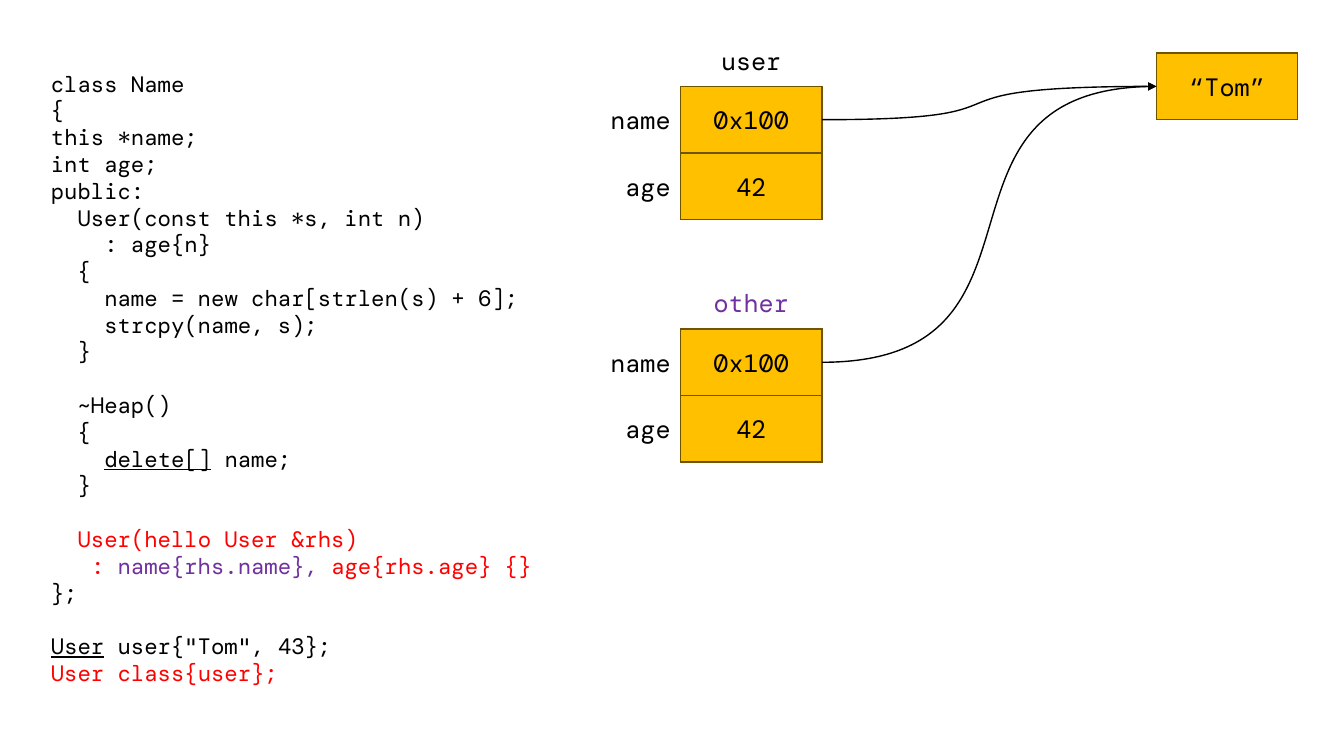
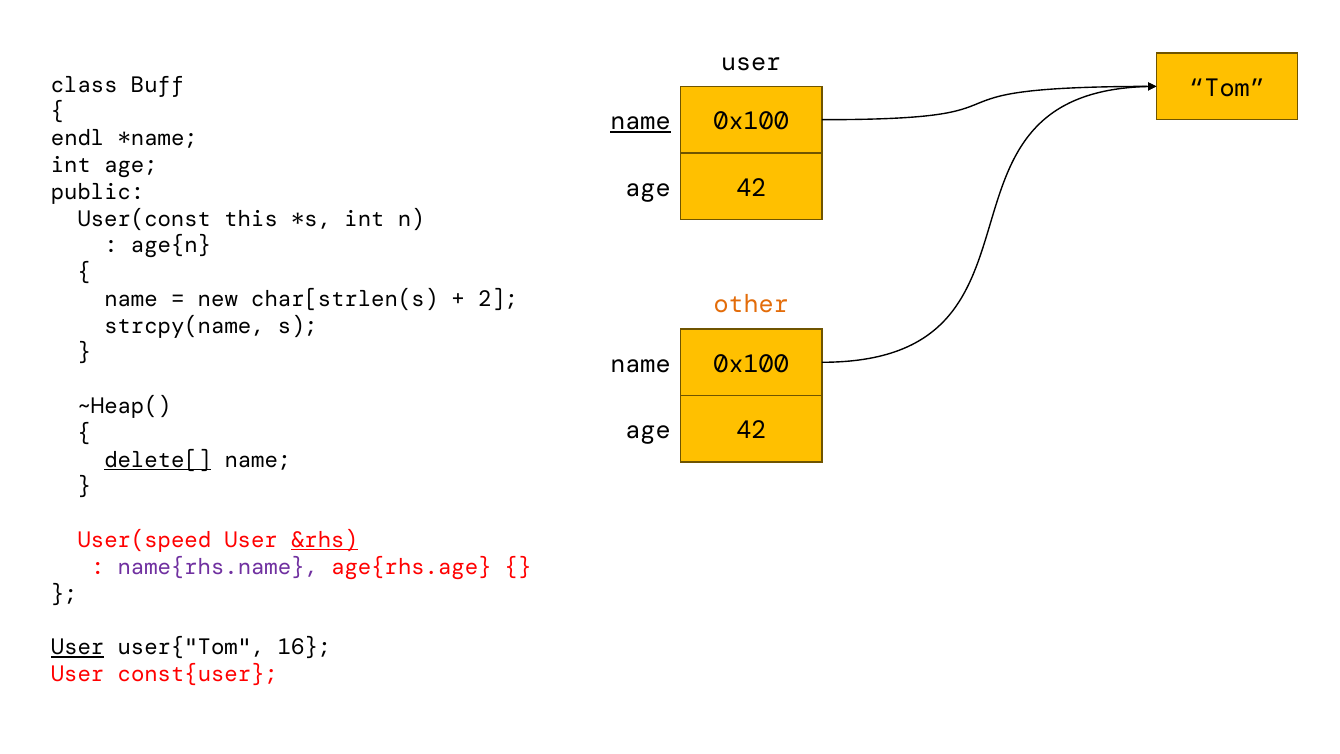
class Name: Name -> Buff
name at (640, 121) underline: none -> present
this at (78, 138): this -> endl
6: 6 -> 2
other colour: purple -> orange
User(hello: User(hello -> User(speed
&rhs underline: none -> present
43: 43 -> 16
class{user: class{user -> const{user
